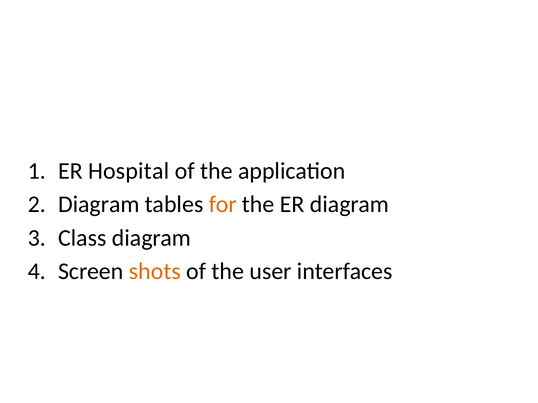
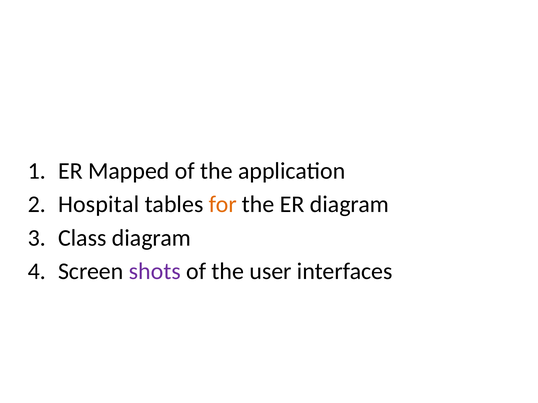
Hospital: Hospital -> Mapped
Diagram at (99, 205): Diagram -> Hospital
shots colour: orange -> purple
